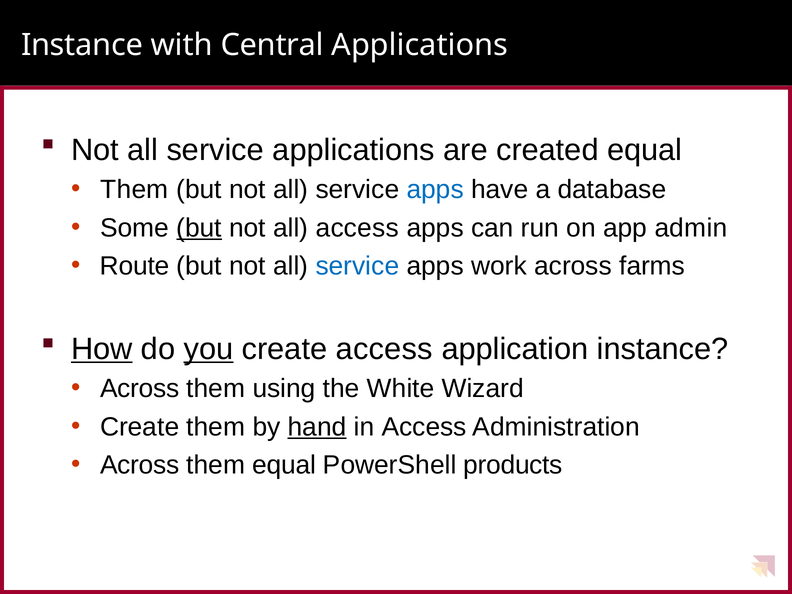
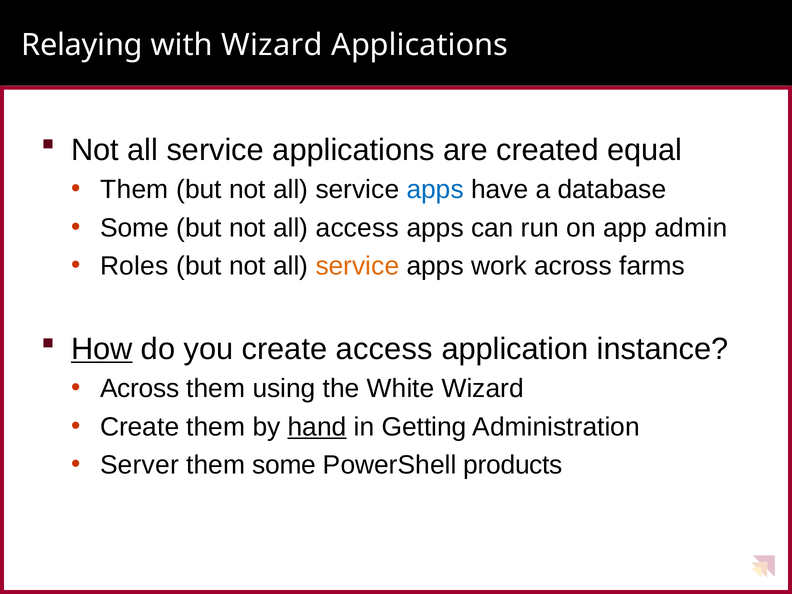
Instance at (82, 45): Instance -> Relaying
with Central: Central -> Wizard
but at (199, 228) underline: present -> none
Route: Route -> Roles
service at (357, 266) colour: blue -> orange
you underline: present -> none
in Access: Access -> Getting
Across at (140, 465): Across -> Server
them equal: equal -> some
